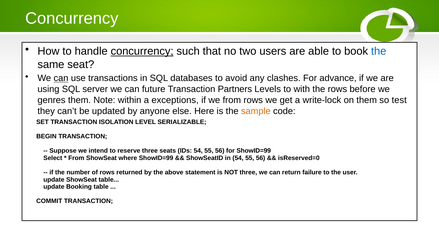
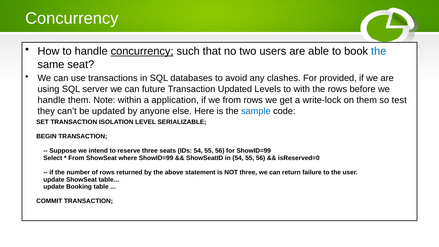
can at (61, 78) underline: present -> none
advance: advance -> provided
Transaction Partners: Partners -> Updated
genres at (52, 100): genres -> handle
exceptions: exceptions -> application
sample colour: orange -> blue
